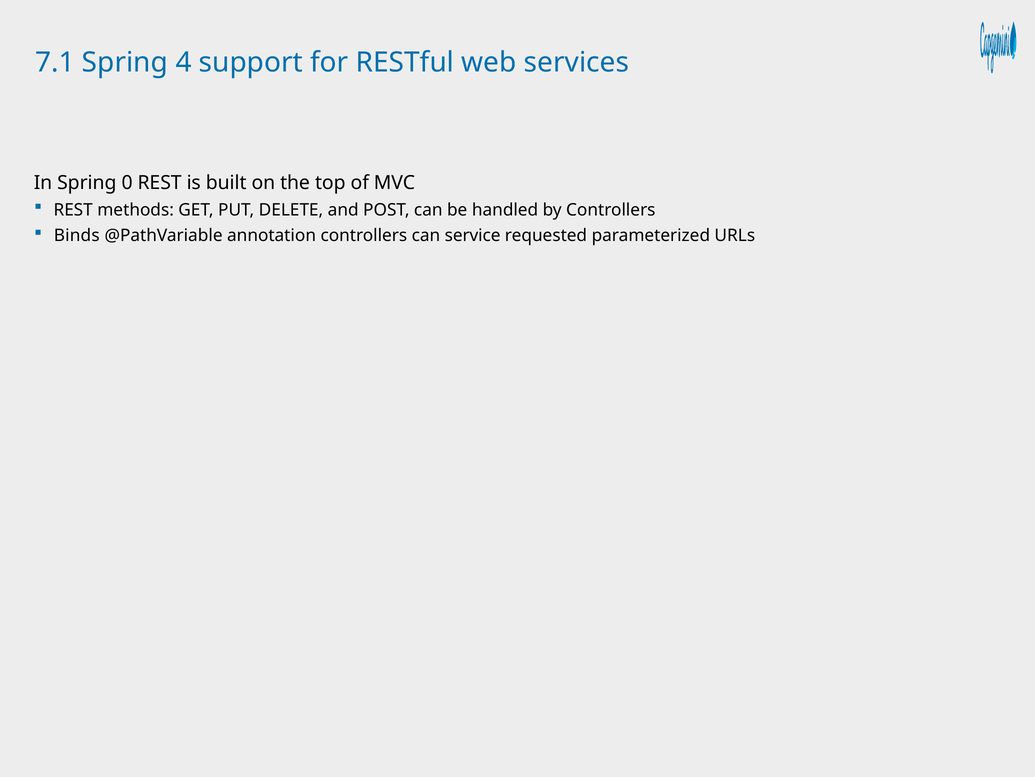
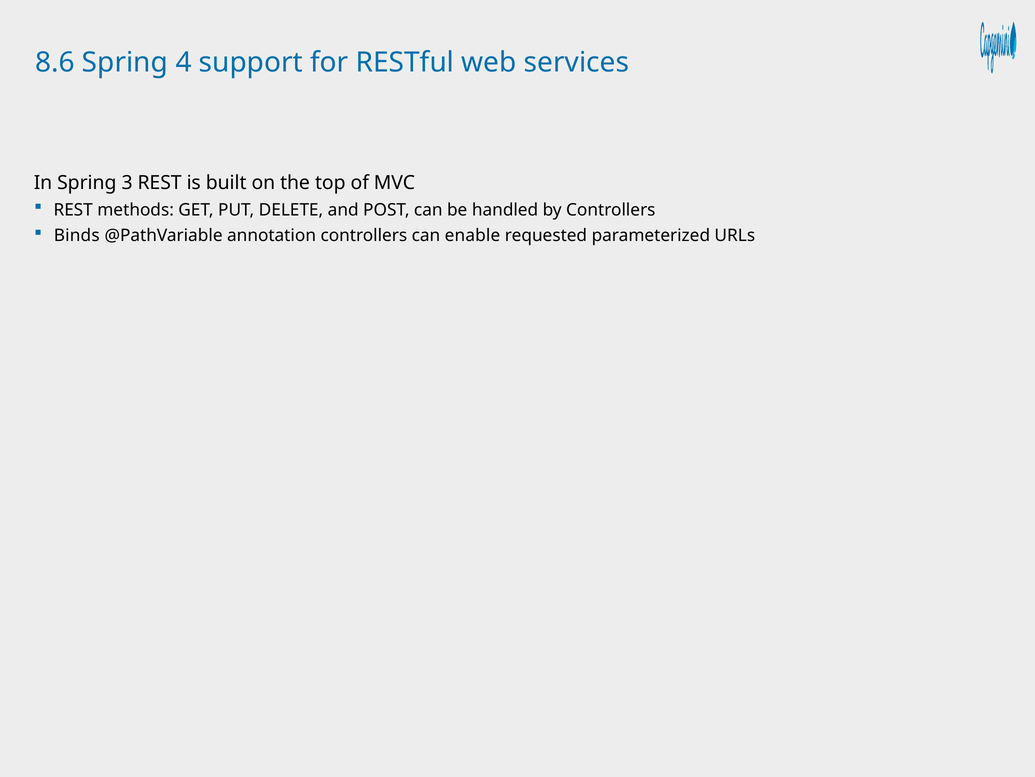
7.1: 7.1 -> 8.6
0: 0 -> 3
service: service -> enable
